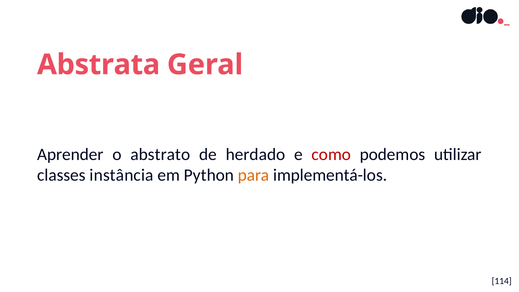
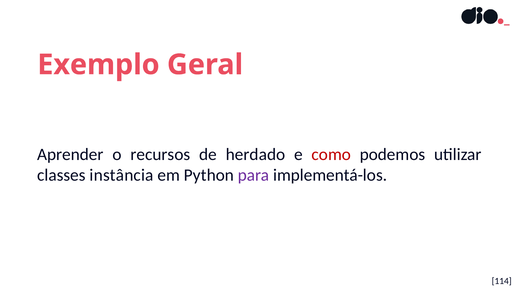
Abstrata: Abstrata -> Exemplo
abstrato: abstrato -> recursos
para colour: orange -> purple
